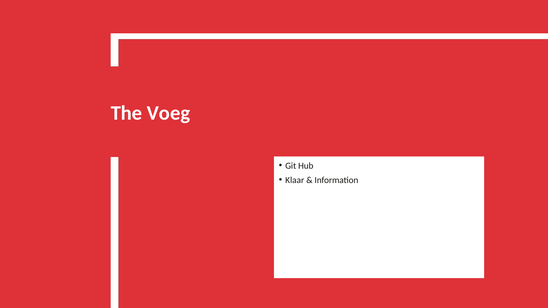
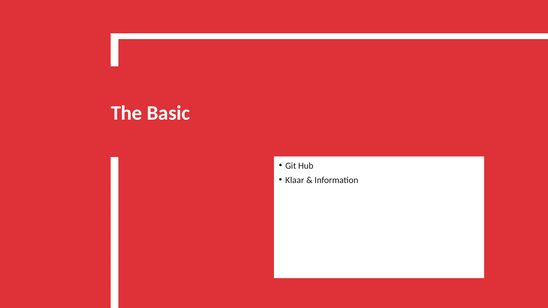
Voeg: Voeg -> Basic
